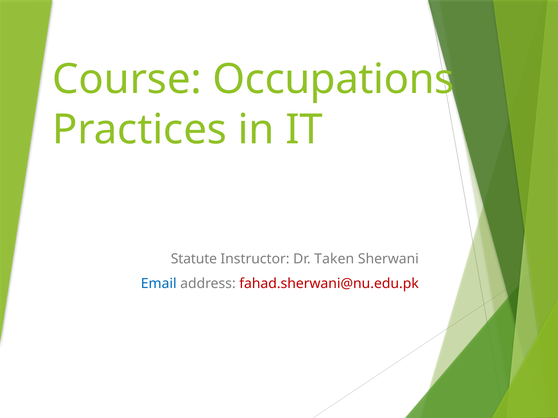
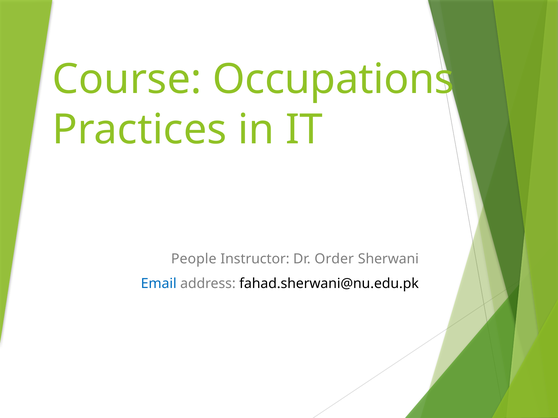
Statute: Statute -> People
Taken: Taken -> Order
fahad.sherwani@nu.edu.pk colour: red -> black
